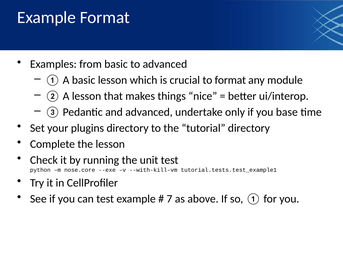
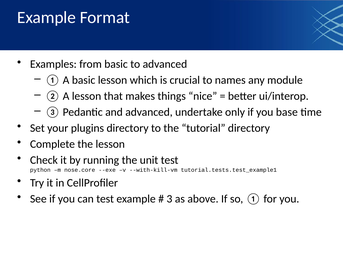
to format: format -> names
7: 7 -> 3
